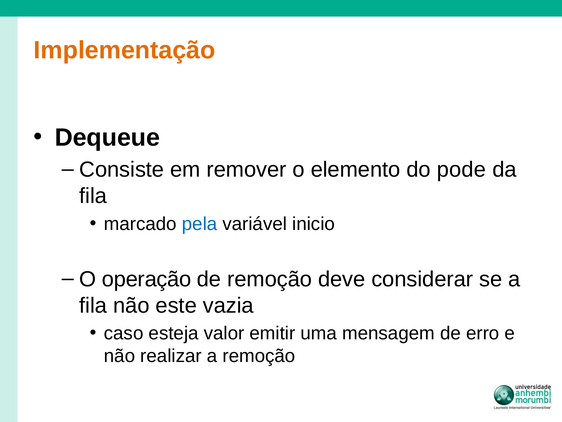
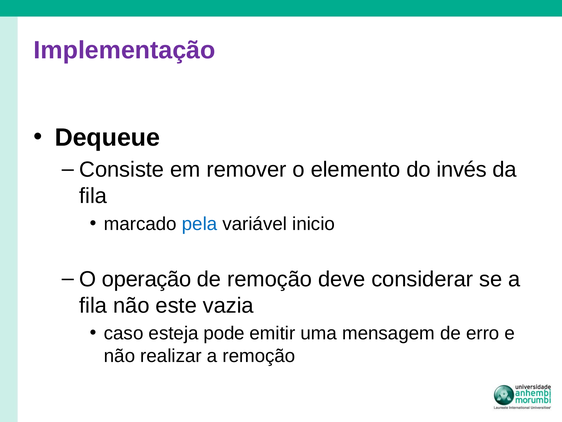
Implementação colour: orange -> purple
pode: pode -> invés
valor: valor -> pode
